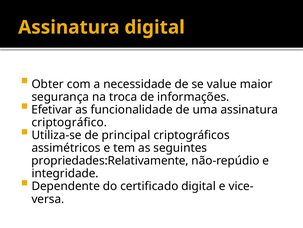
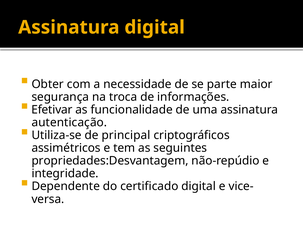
value: value -> parte
criptográfico: criptográfico -> autenticação
propriedades:Relativamente: propriedades:Relativamente -> propriedades:Desvantagem
